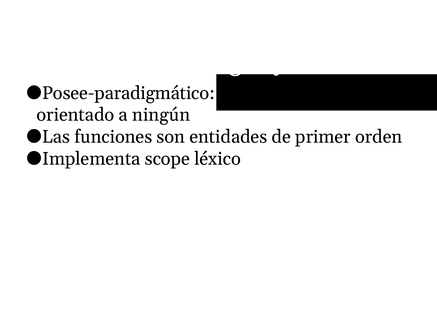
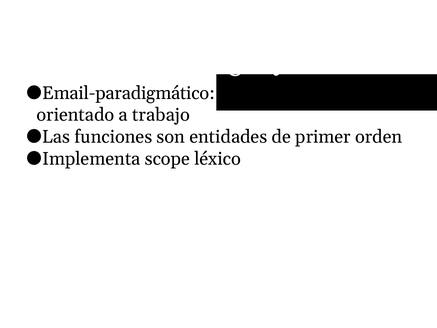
Posee-paradigmático: Posee-paradigmático -> Email-paradigmático
ningún: ningún -> trabajo
